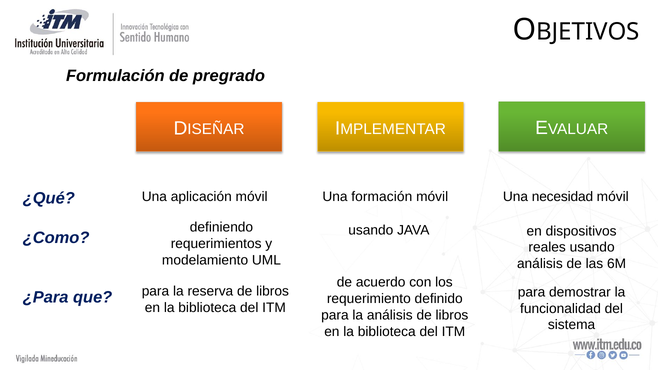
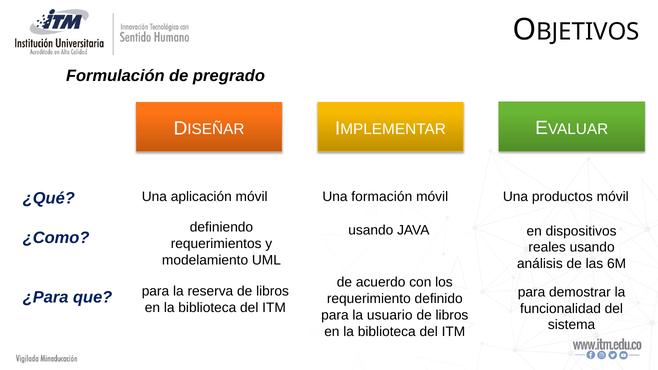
necesidad: necesidad -> productos
la análisis: análisis -> usuario
